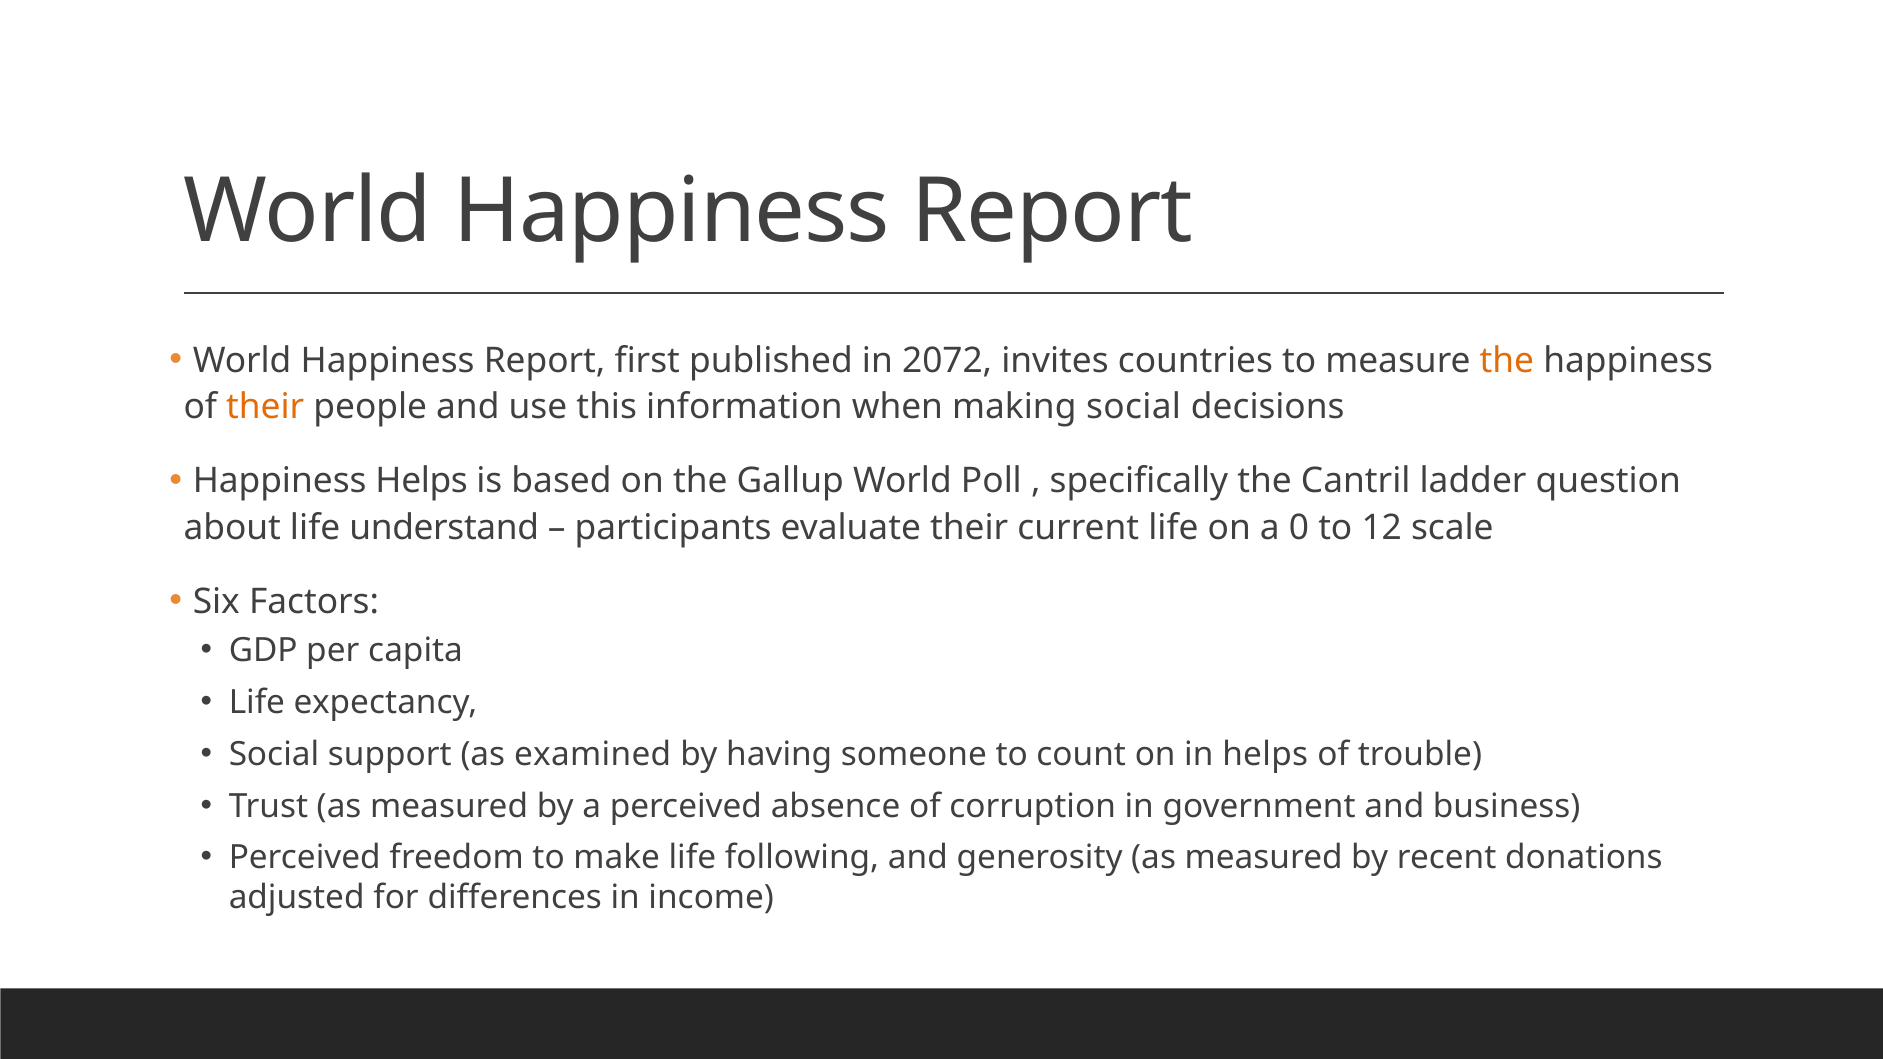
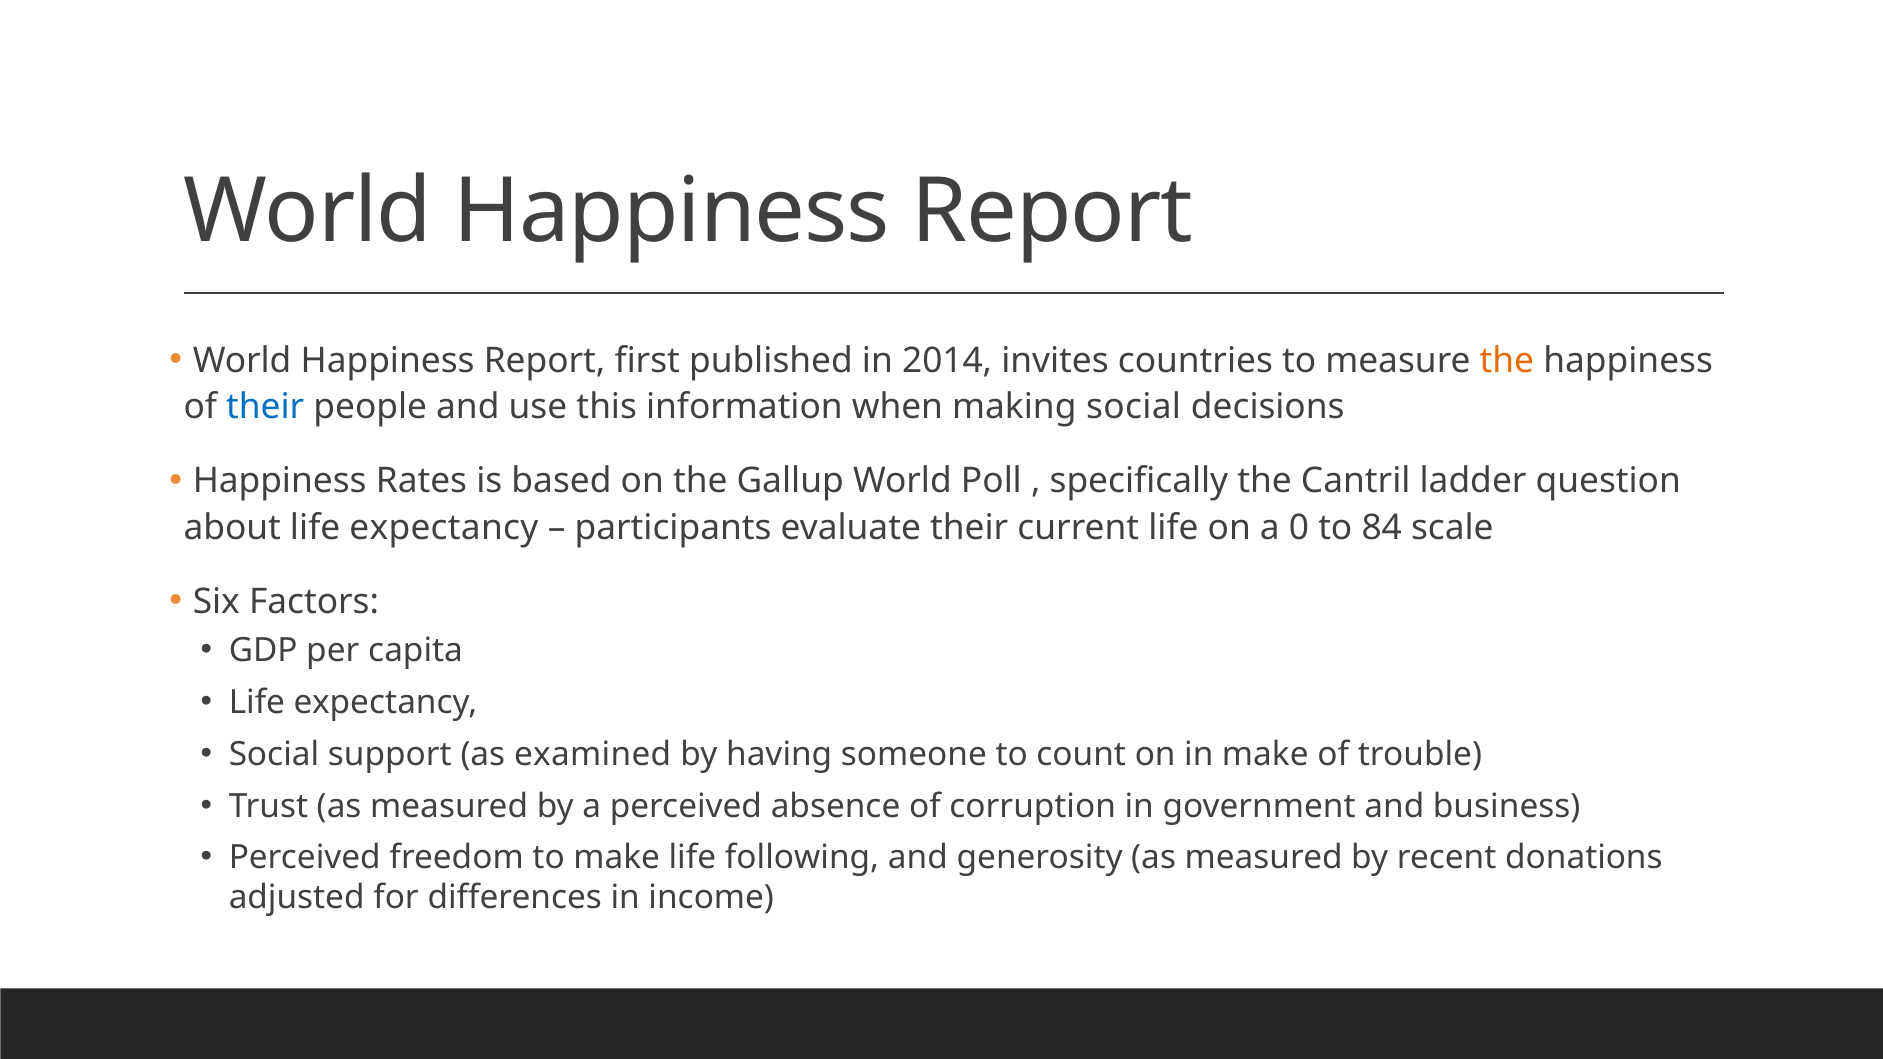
2072: 2072 -> 2014
their at (265, 407) colour: orange -> blue
Happiness Helps: Helps -> Rates
about life understand: understand -> expectancy
12: 12 -> 84
in helps: helps -> make
